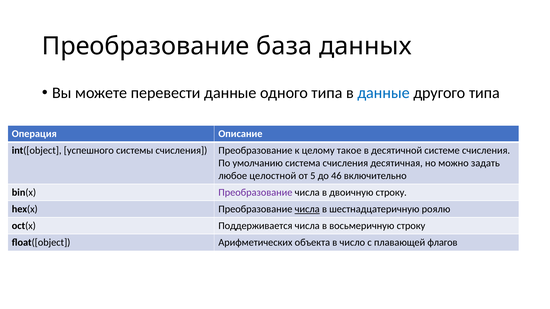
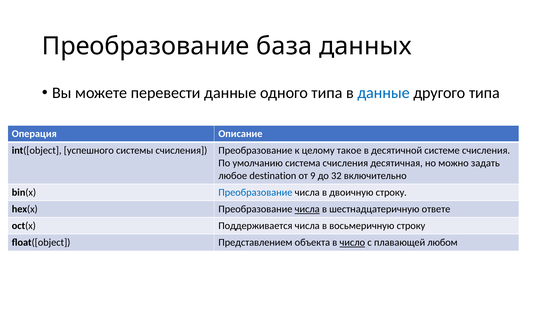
целостной: целостной -> destination
5: 5 -> 9
46: 46 -> 32
Преобразование at (255, 193) colour: purple -> blue
роялю: роялю -> ответе
Арифметических: Арифметических -> Представлением
число underline: none -> present
флагов: флагов -> любом
